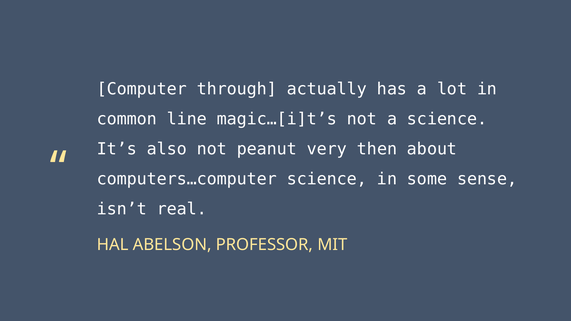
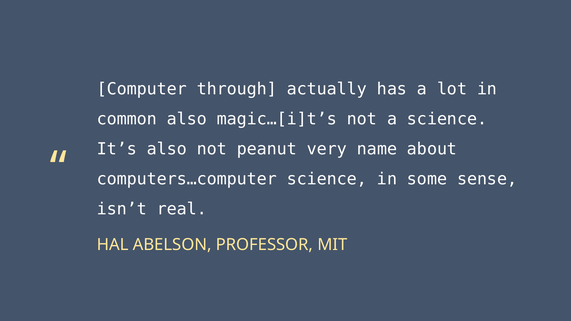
common line: line -> also
then: then -> name
